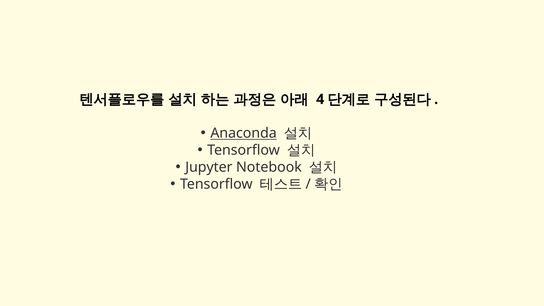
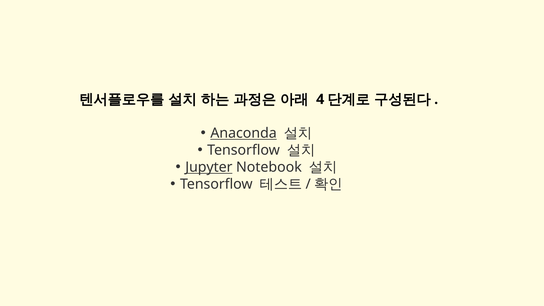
Jupyter underline: none -> present
